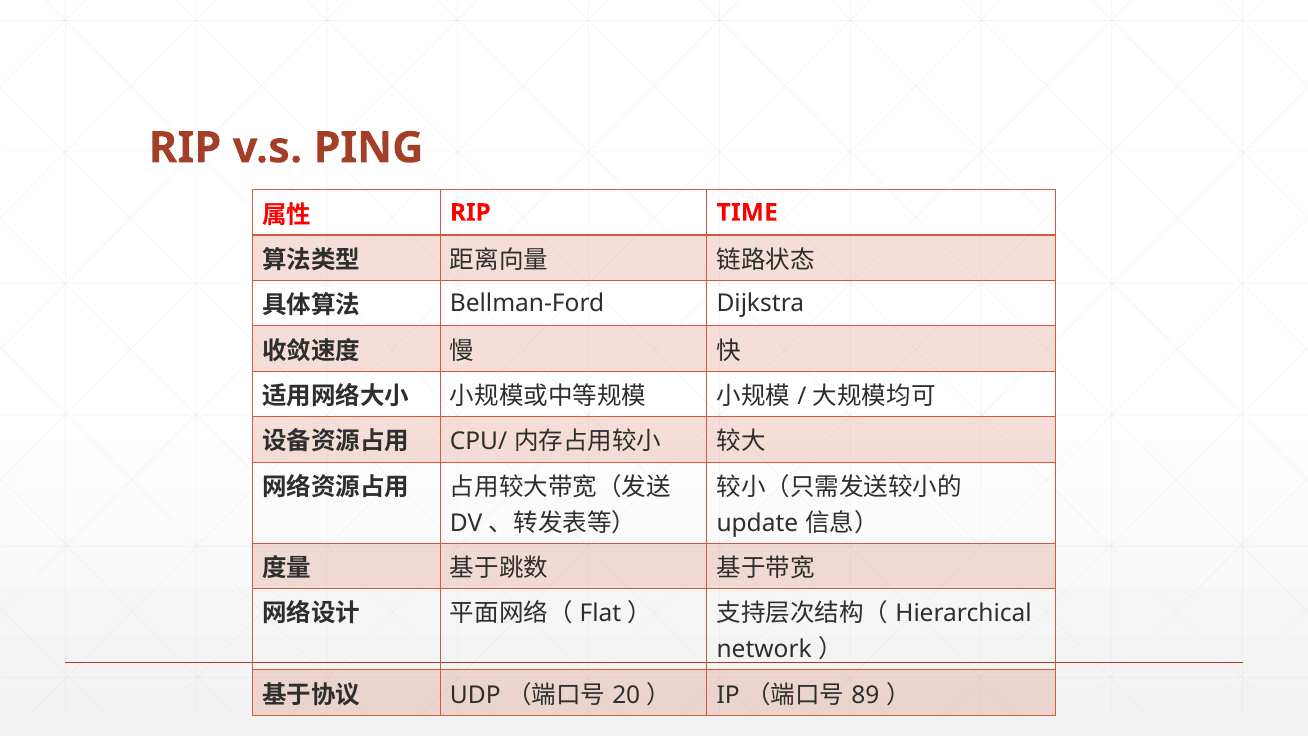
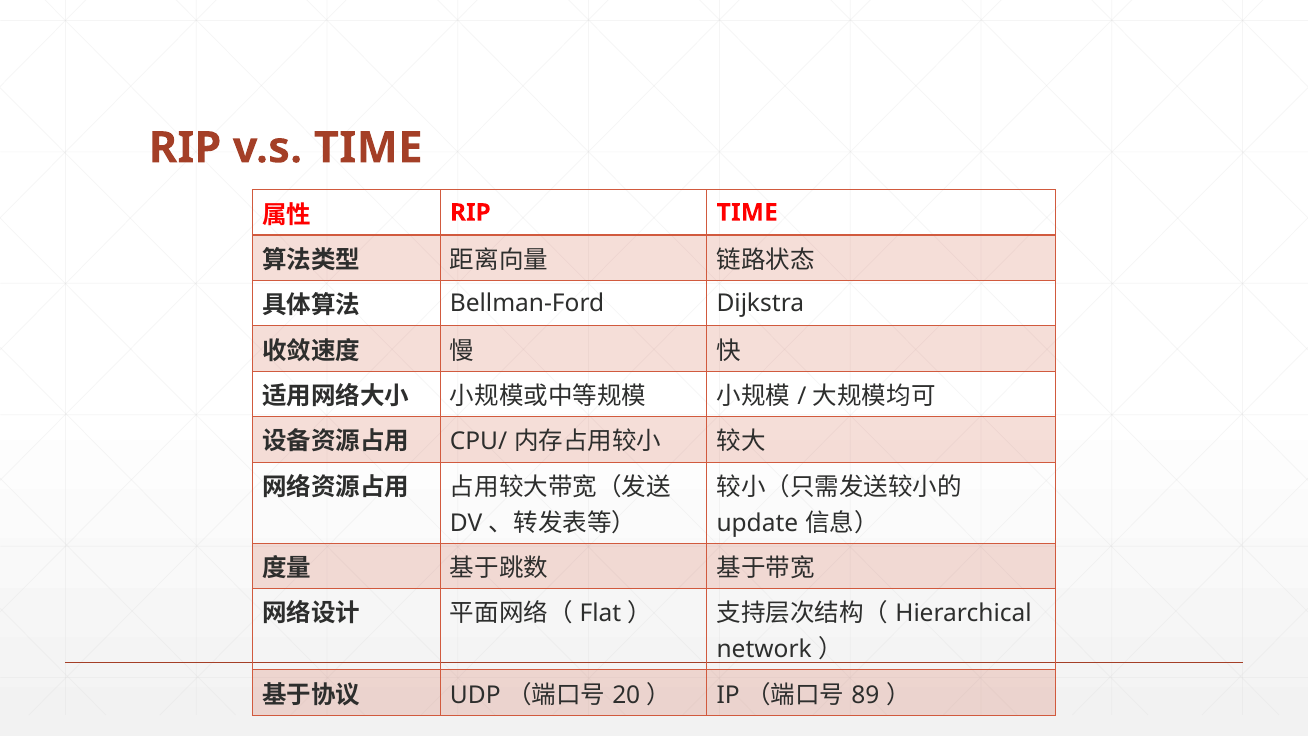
v.s PING: PING -> TIME
